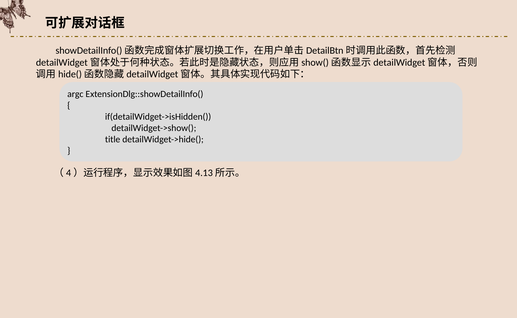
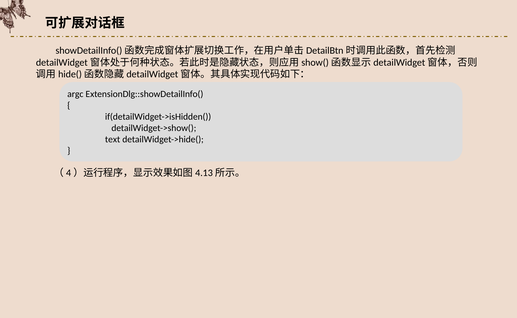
title: title -> text
